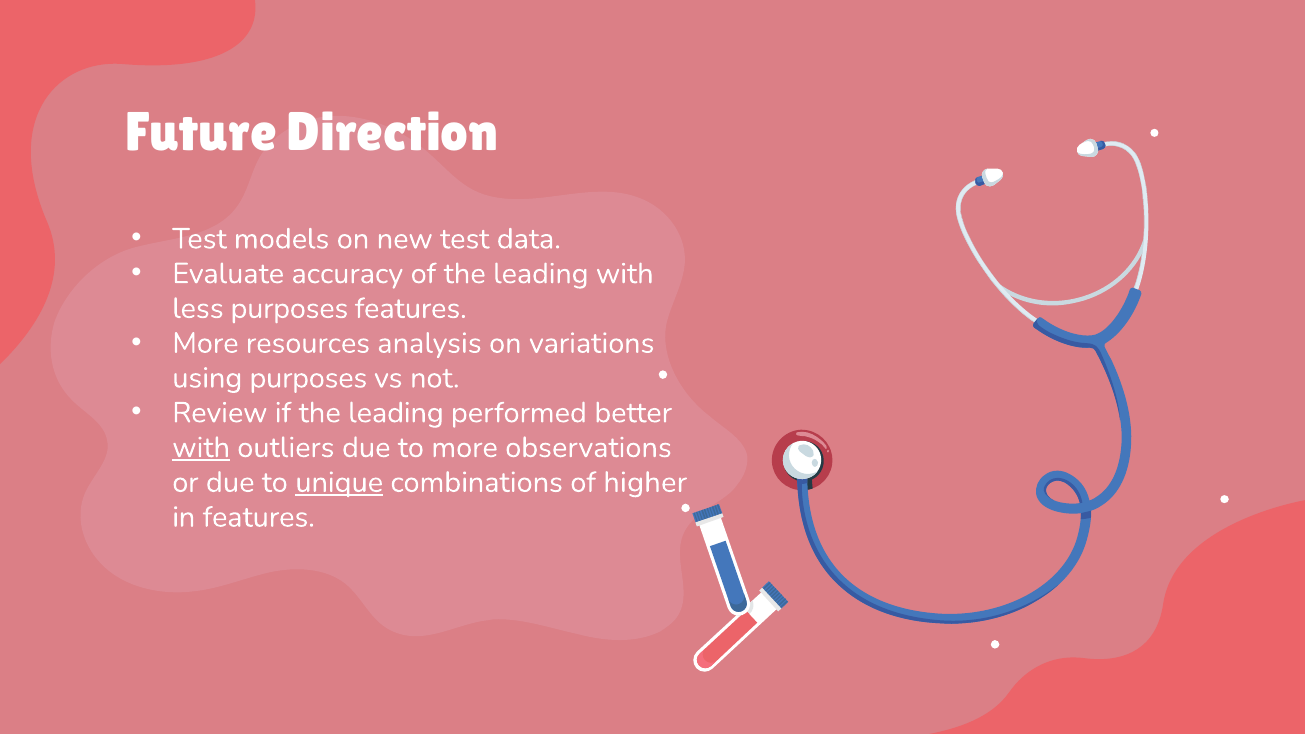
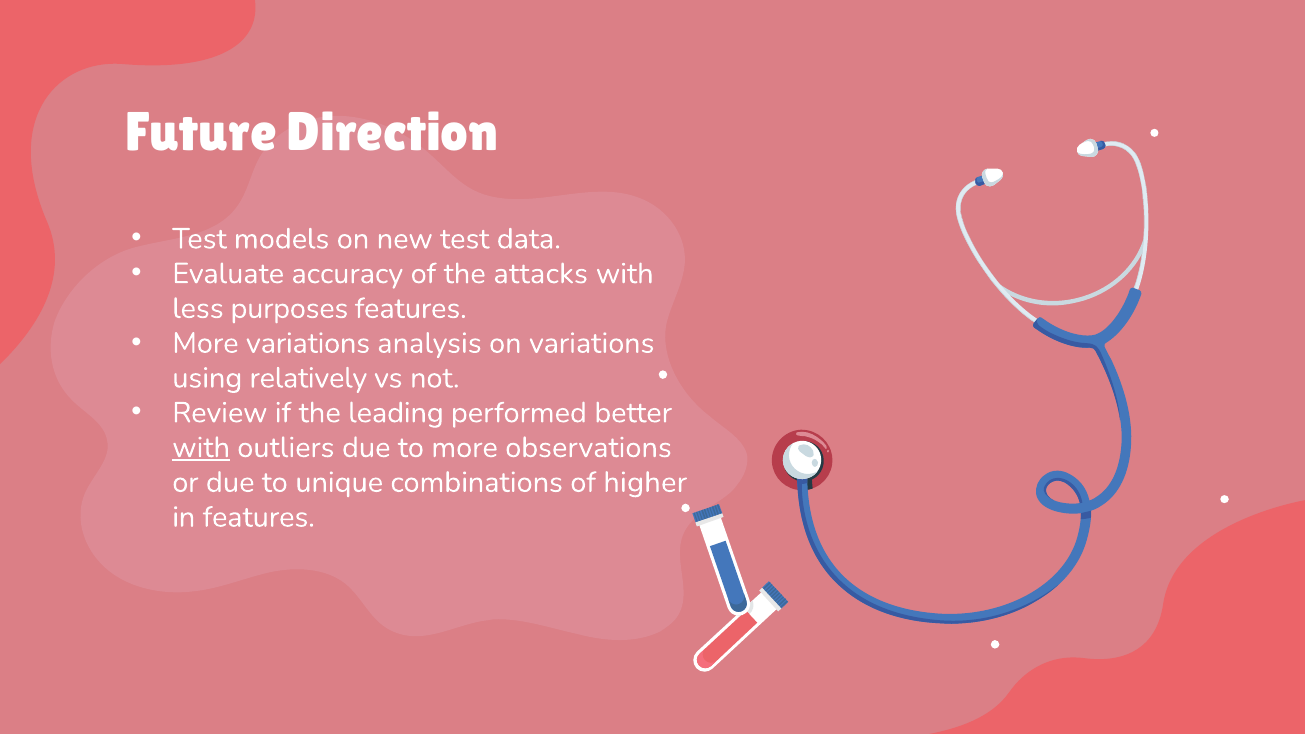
of the leading: leading -> attacks
More resources: resources -> variations
using purposes: purposes -> relatively
unique underline: present -> none
